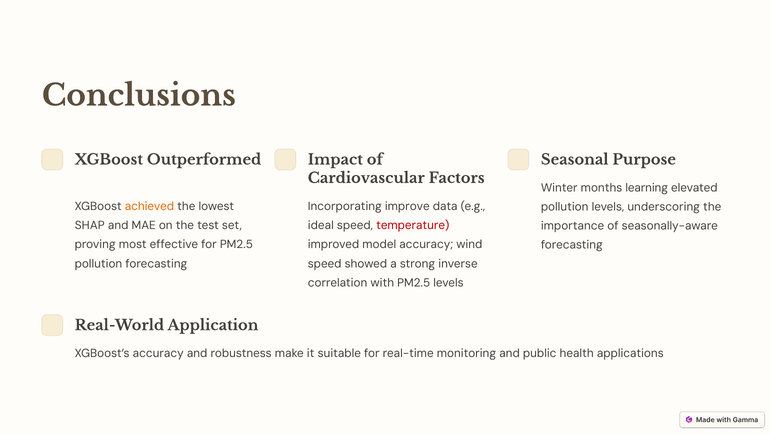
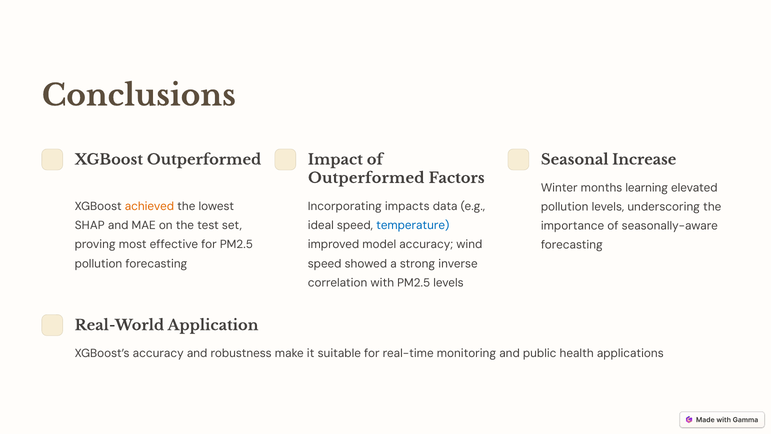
Purpose: Purpose -> Increase
Cardiovascular at (366, 178): Cardiovascular -> Outperformed
improve: improve -> impacts
temperature colour: red -> blue
